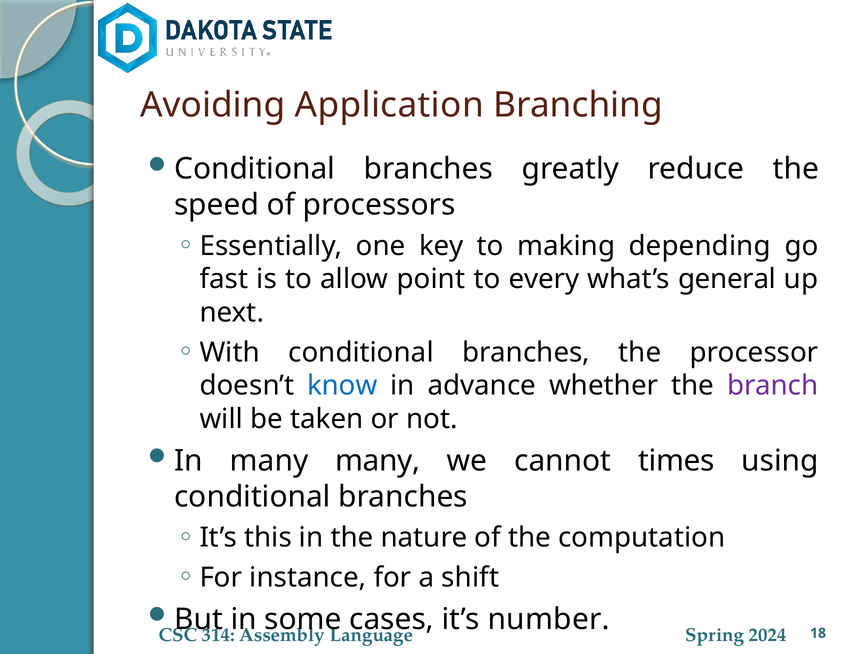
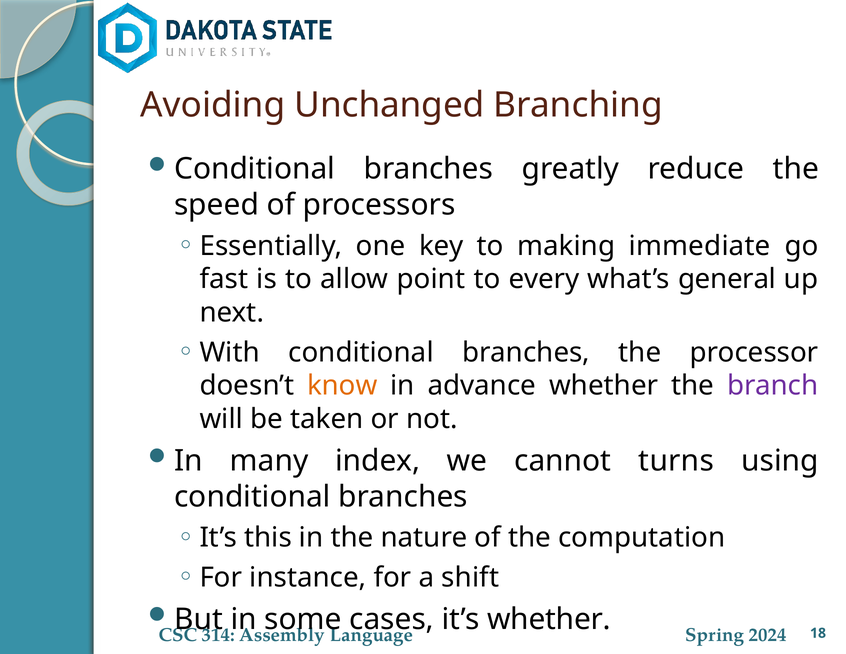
Application: Application -> Unchanged
depending: depending -> immediate
know colour: blue -> orange
many many: many -> index
times: times -> turns
it’s number: number -> whether
